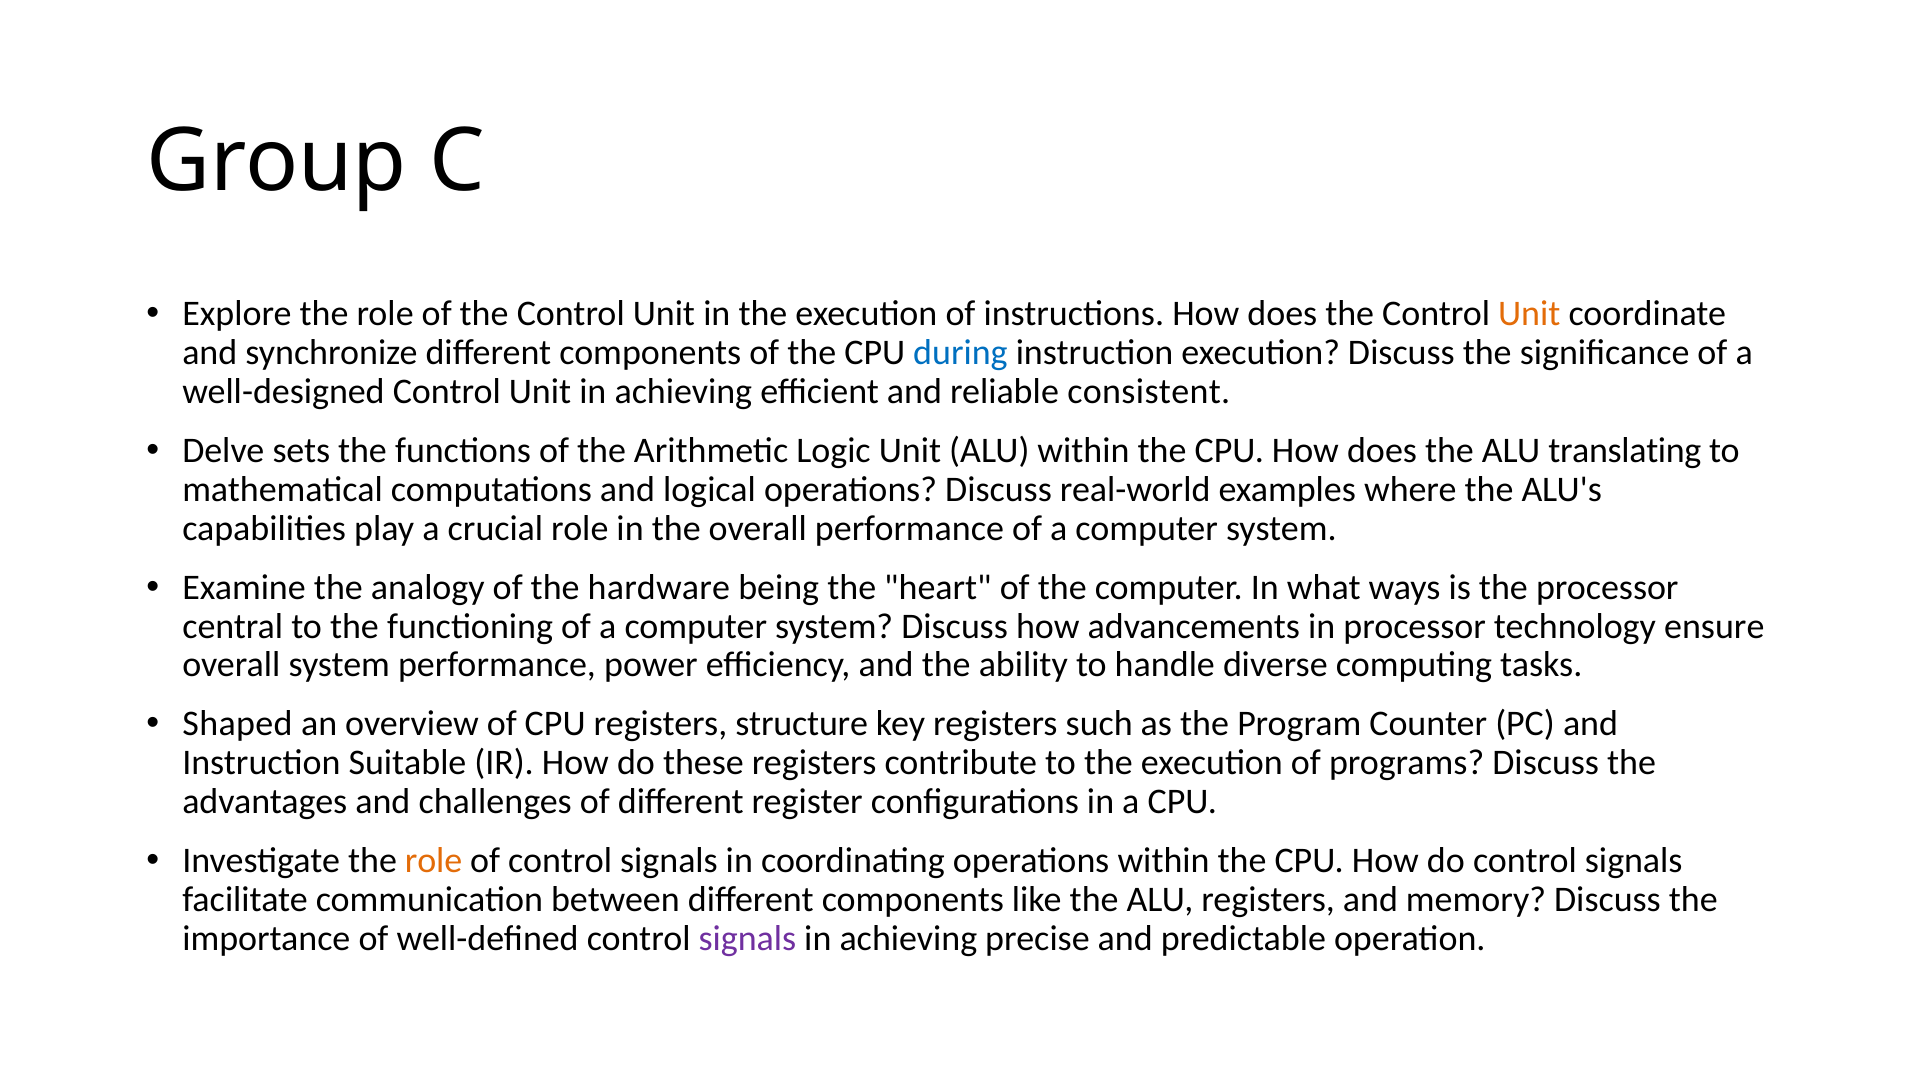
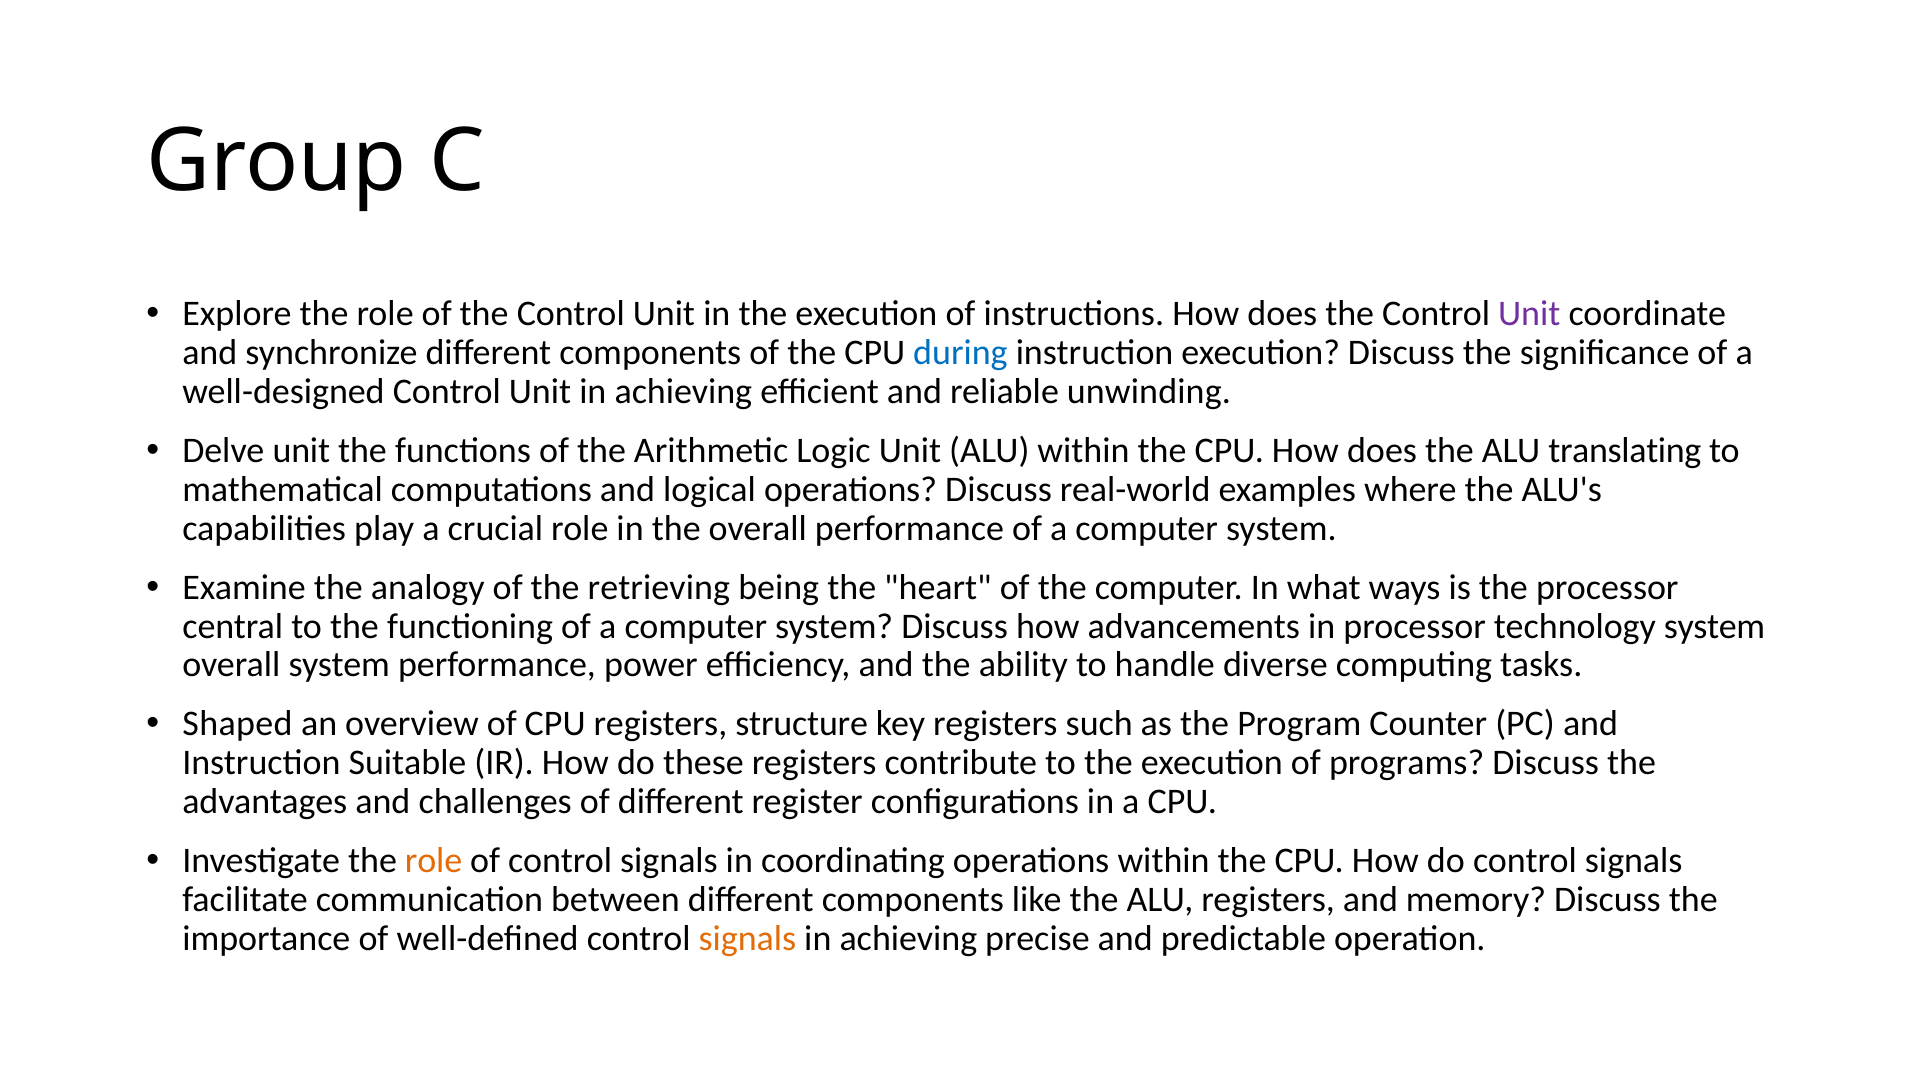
Unit at (1529, 314) colour: orange -> purple
consistent: consistent -> unwinding
Delve sets: sets -> unit
hardware: hardware -> retrieving
technology ensure: ensure -> system
signals at (747, 938) colour: purple -> orange
